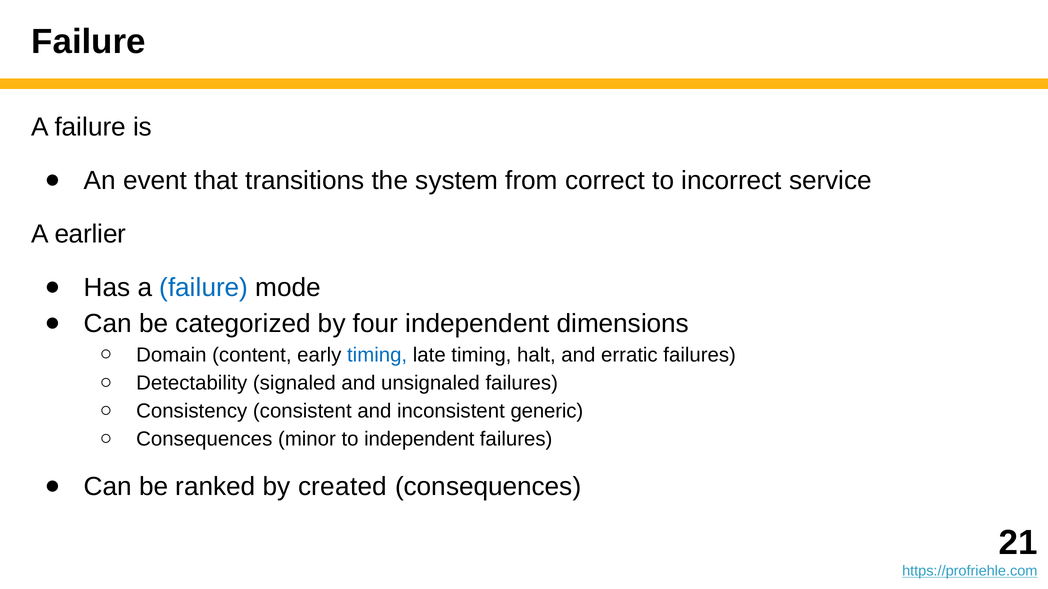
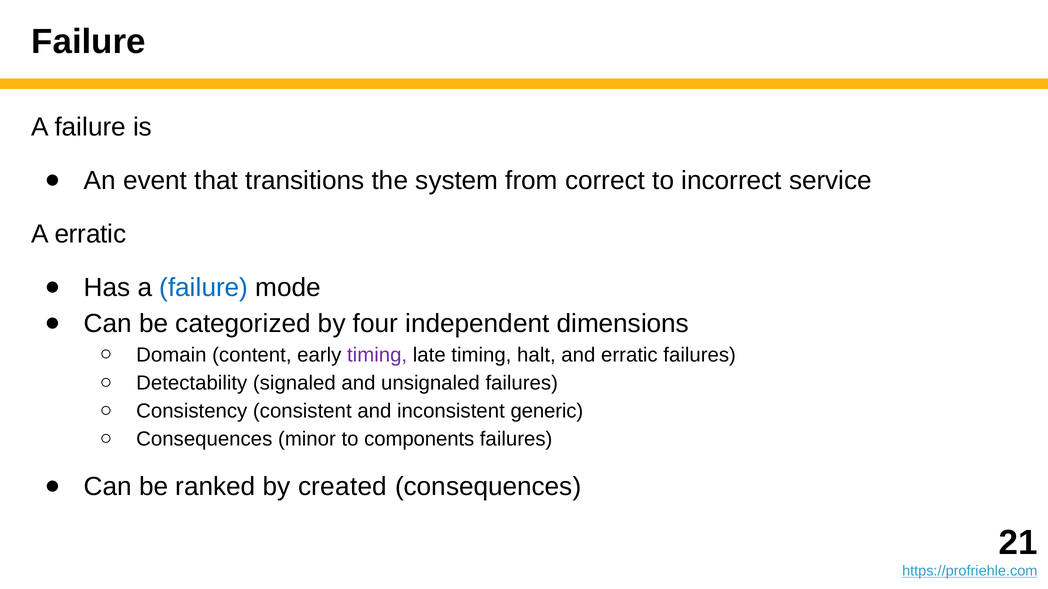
A earlier: earlier -> erratic
timing at (377, 355) colour: blue -> purple
to independent: independent -> components
